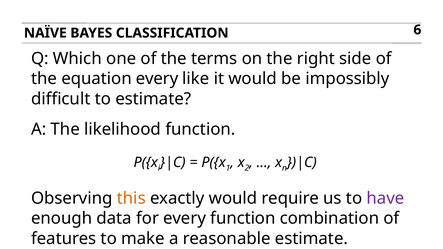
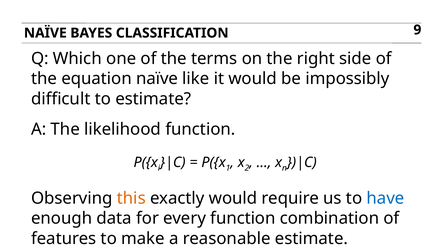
6: 6 -> 9
equation every: every -> naïve
have colour: purple -> blue
